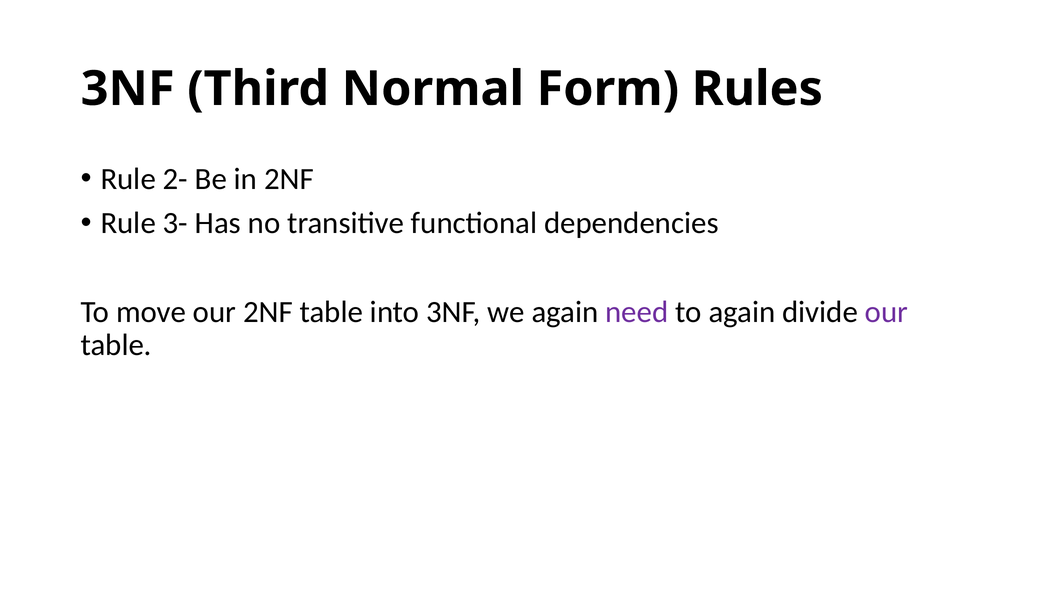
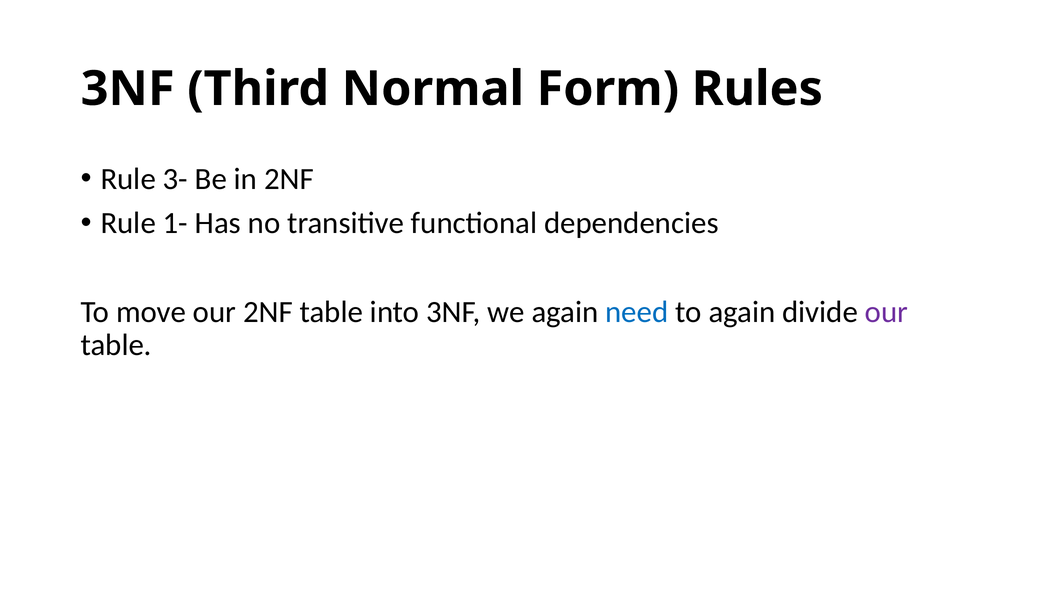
2-: 2- -> 3-
3-: 3- -> 1-
need colour: purple -> blue
